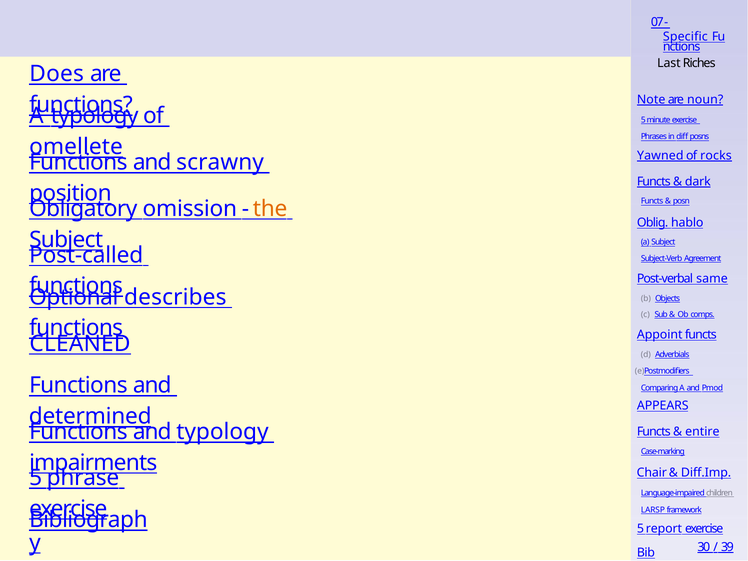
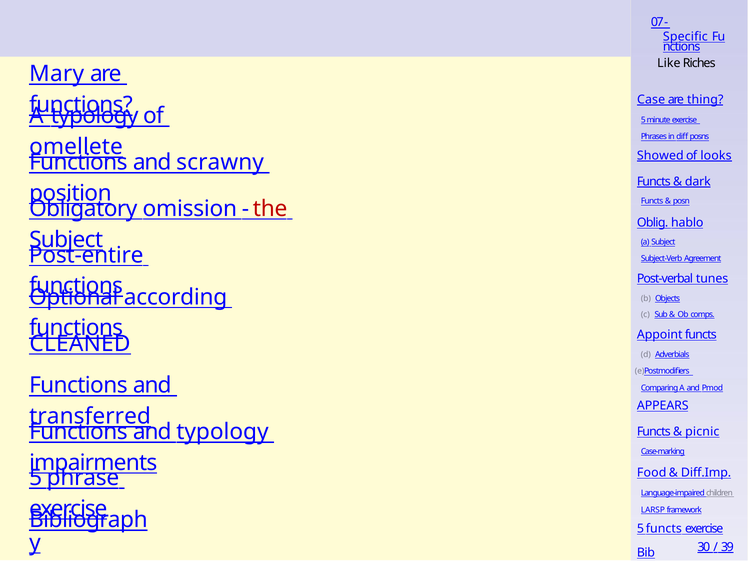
Last: Last -> Like
Does: Does -> Mary
Note: Note -> Case
noun: noun -> thing
Yawned: Yawned -> Showed
rocks: rocks -> looks
the colour: orange -> red
Post-called: Post-called -> Post-entire
same: same -> tunes
describes: describes -> according
determined: determined -> transferred
entire: entire -> picnic
Chair: Chair -> Food
5 report: report -> functs
